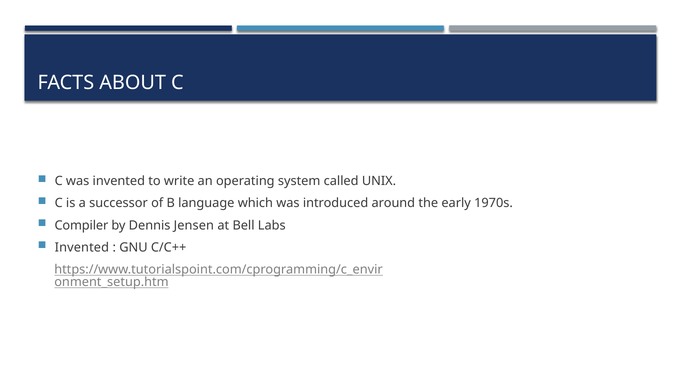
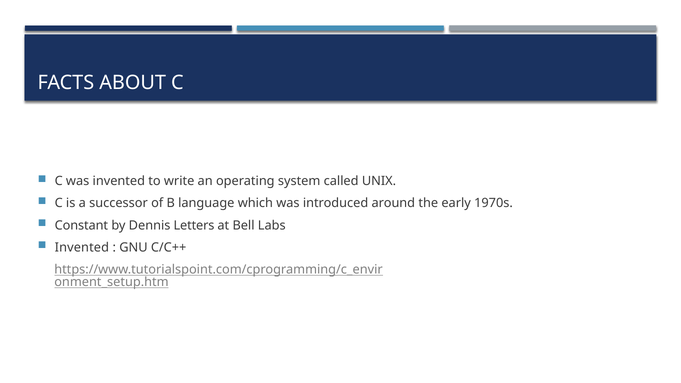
Compiler: Compiler -> Constant
Jensen: Jensen -> Letters
